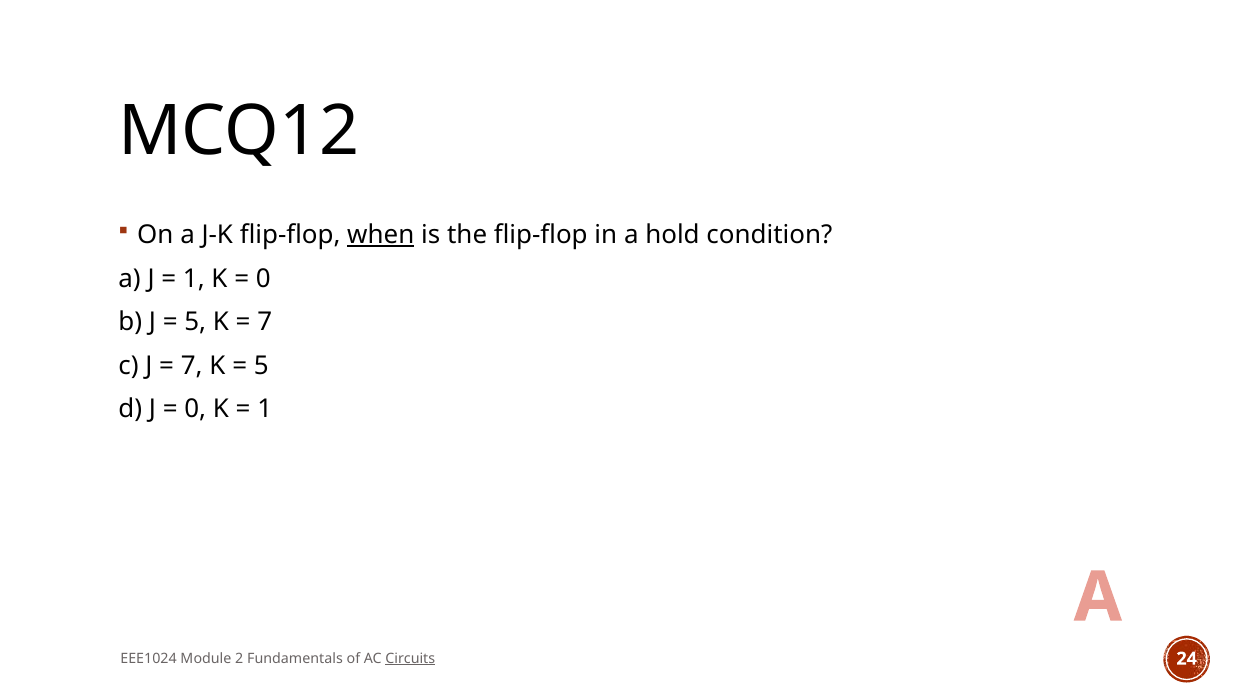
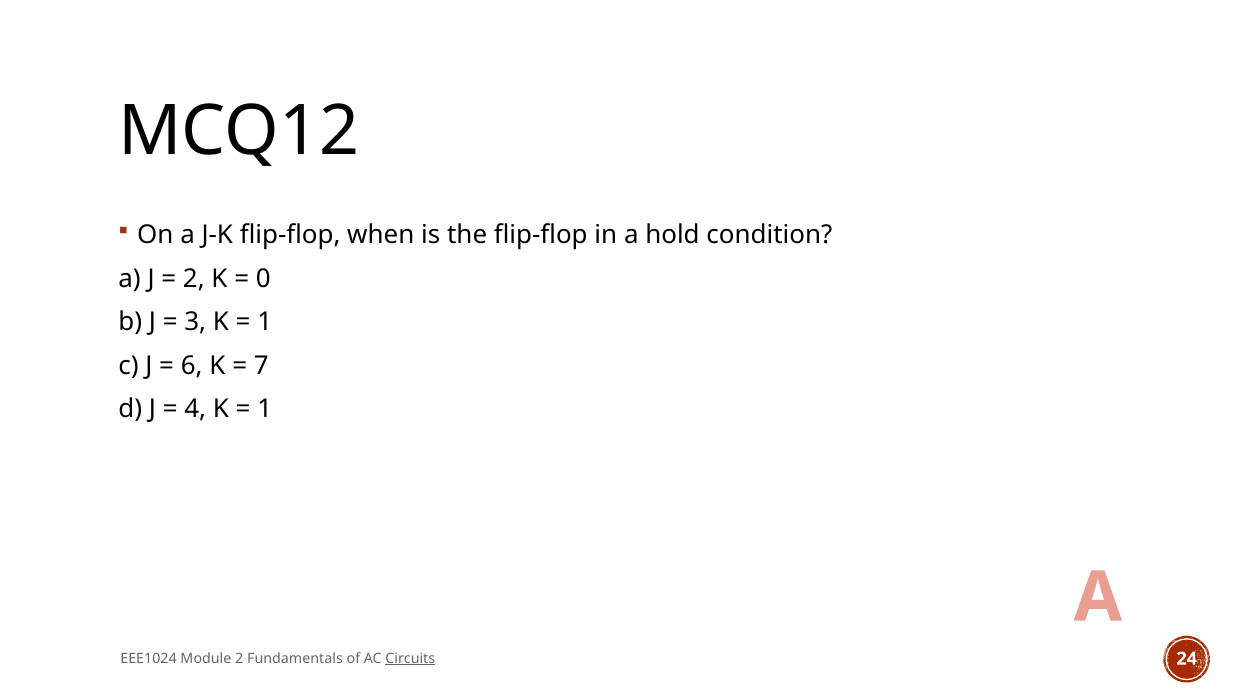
when underline: present -> none
1 at (194, 279): 1 -> 2
5 at (195, 322): 5 -> 3
7 at (265, 322): 7 -> 1
7 at (192, 366): 7 -> 6
5 at (261, 366): 5 -> 7
0 at (195, 409): 0 -> 4
